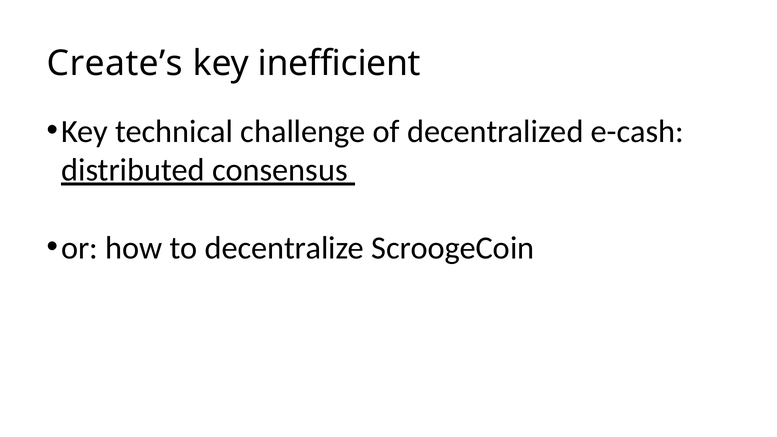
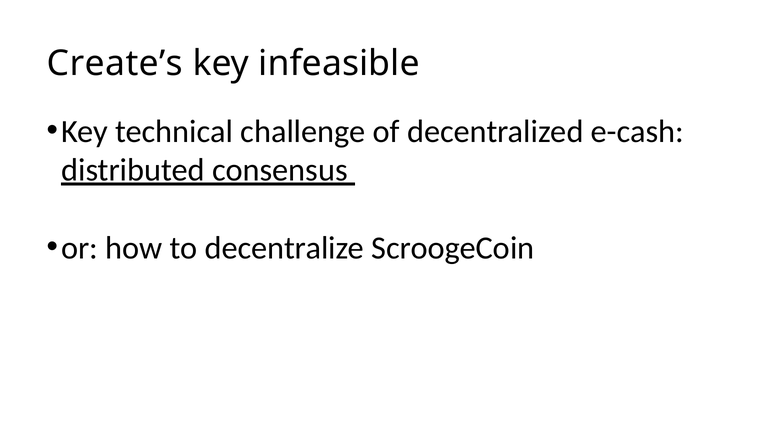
inefficient: inefficient -> infeasible
